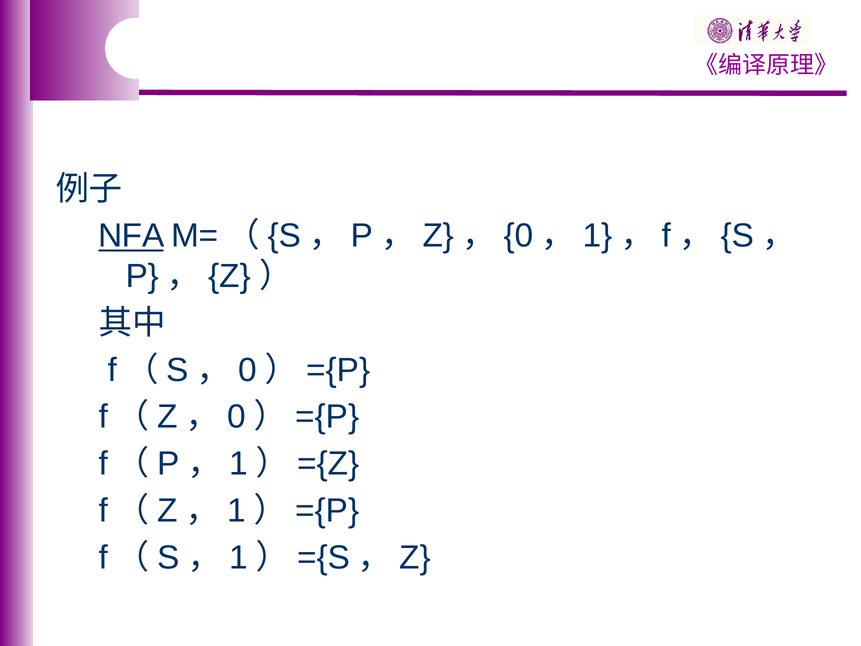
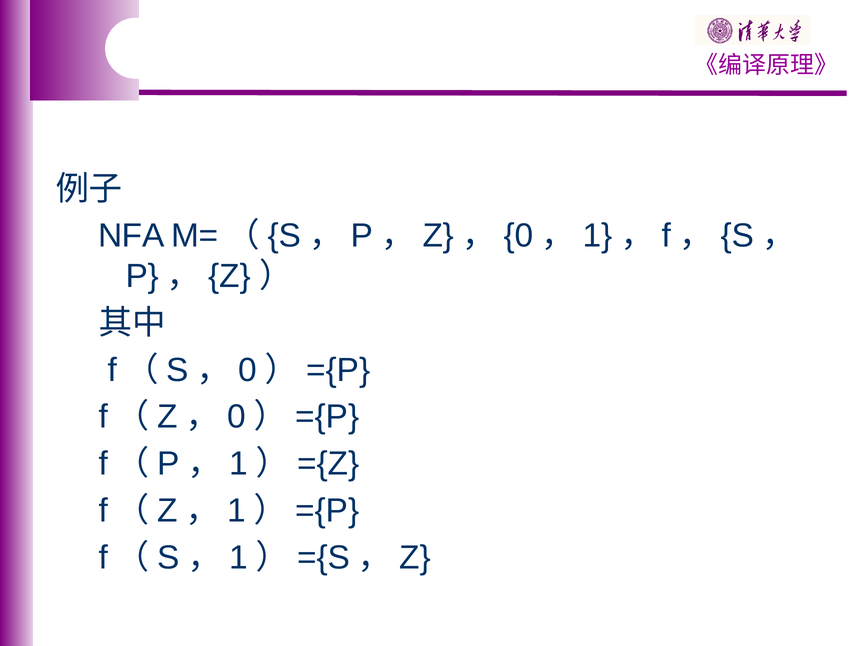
NFA underline: present -> none
